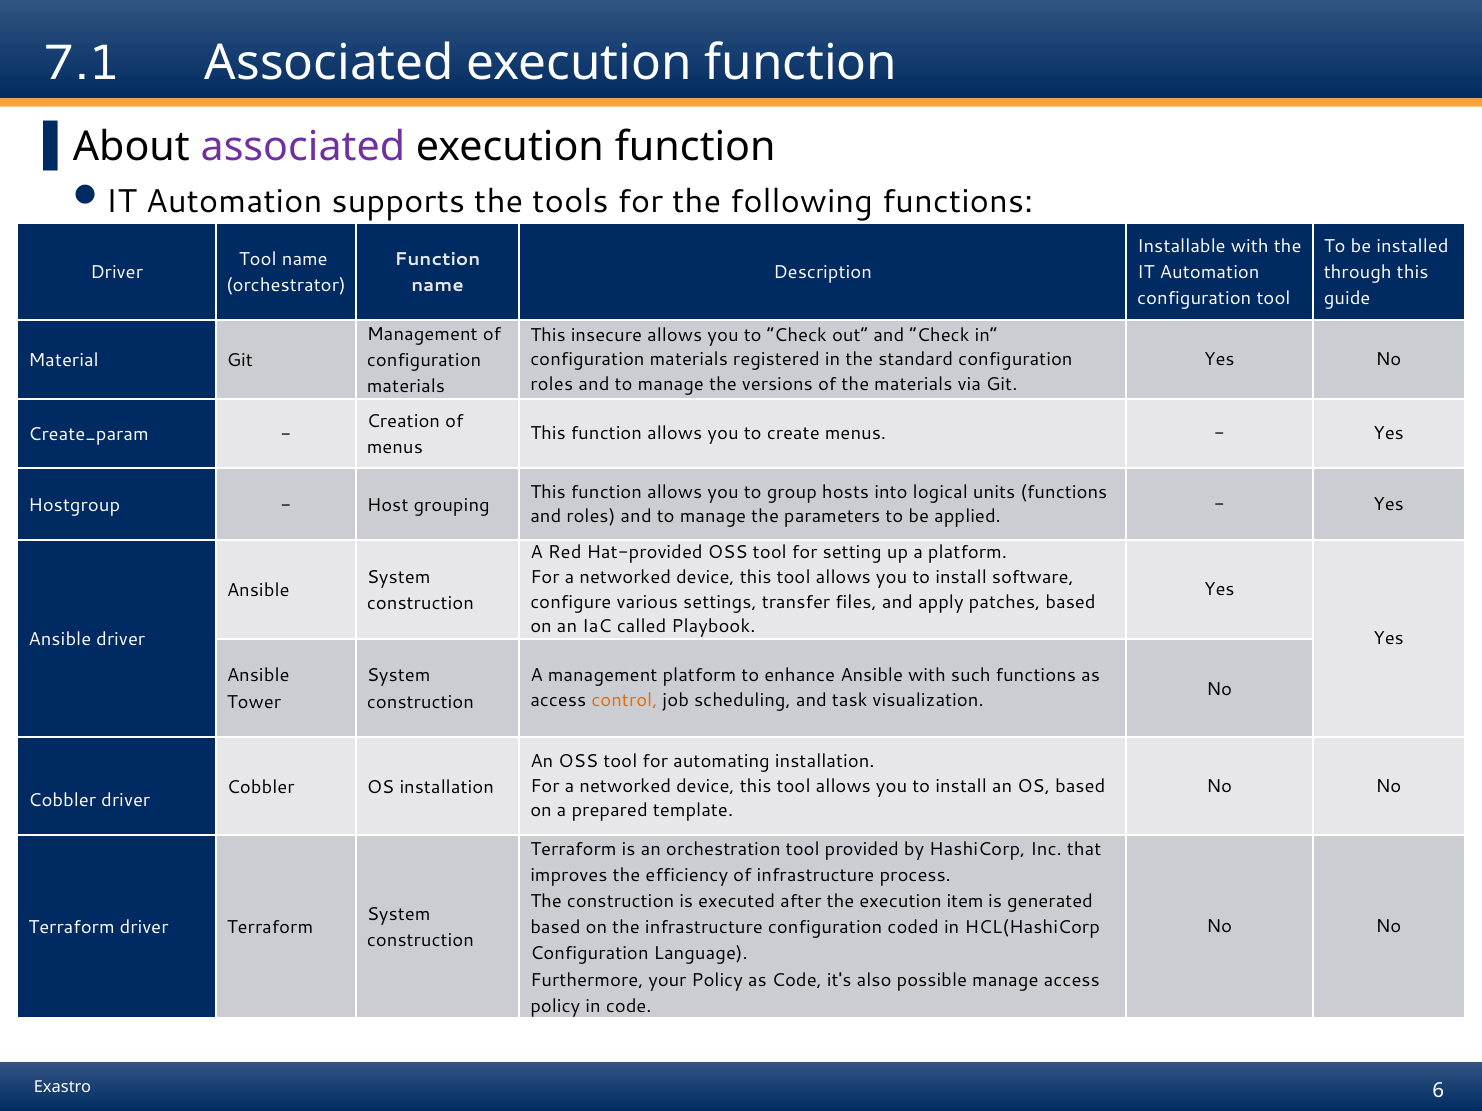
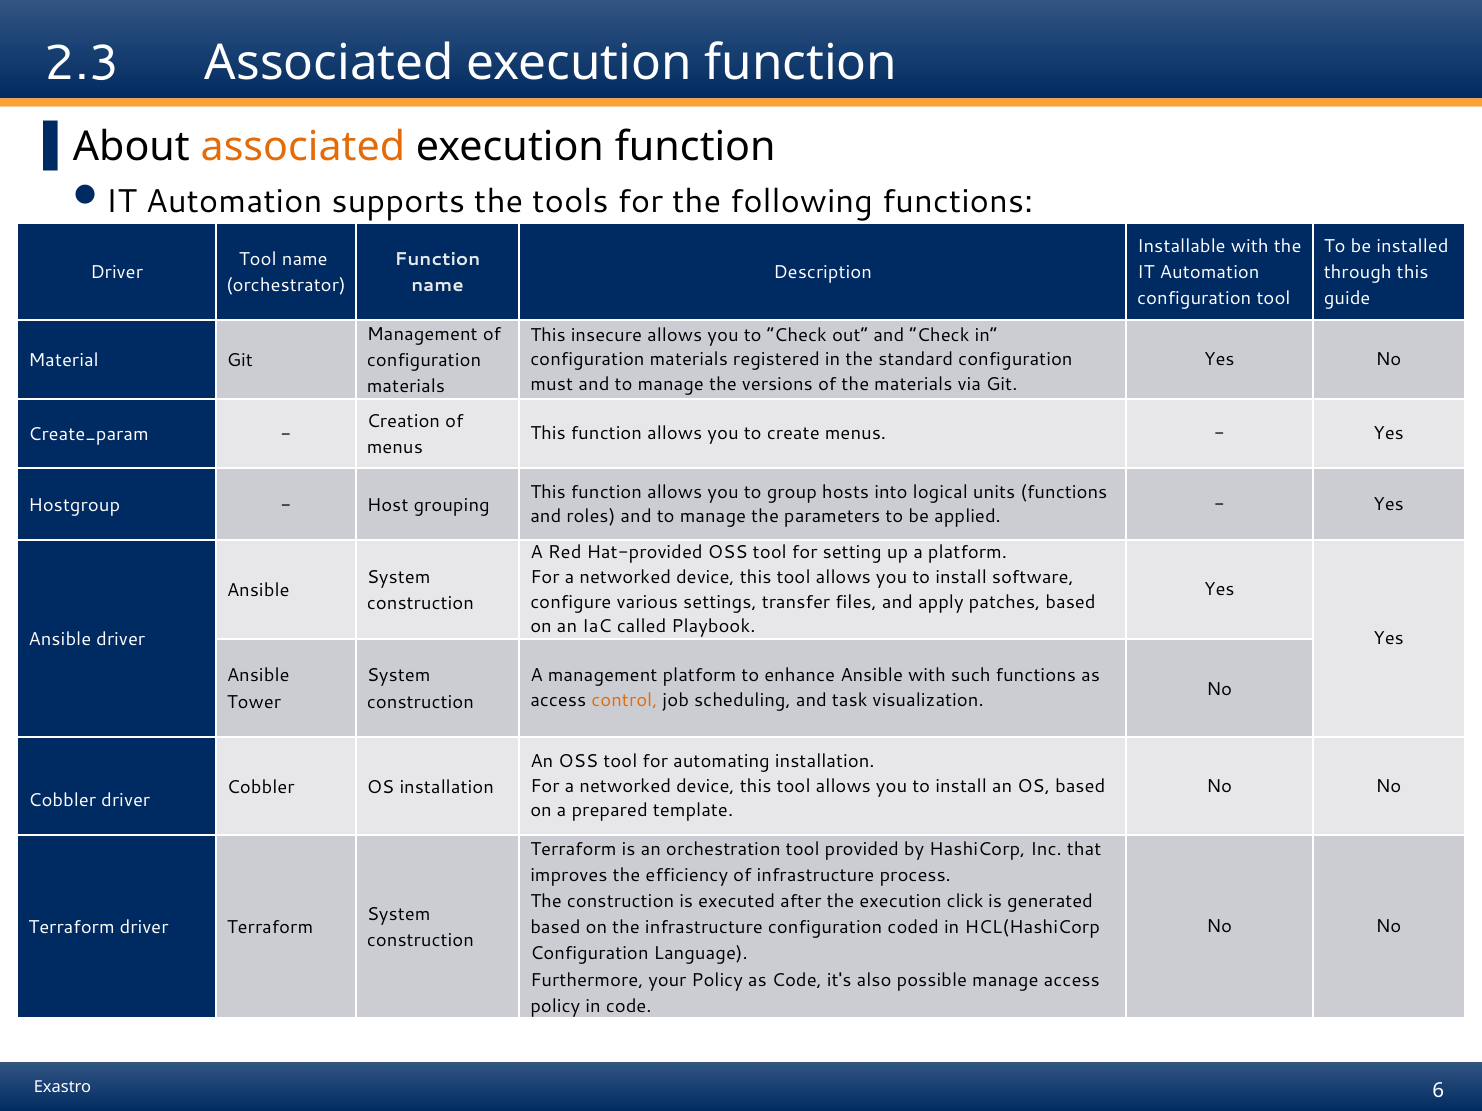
7.1: 7.1 -> 2.3
associated at (303, 147) colour: purple -> orange
roles at (552, 385): roles -> must
item: item -> click
